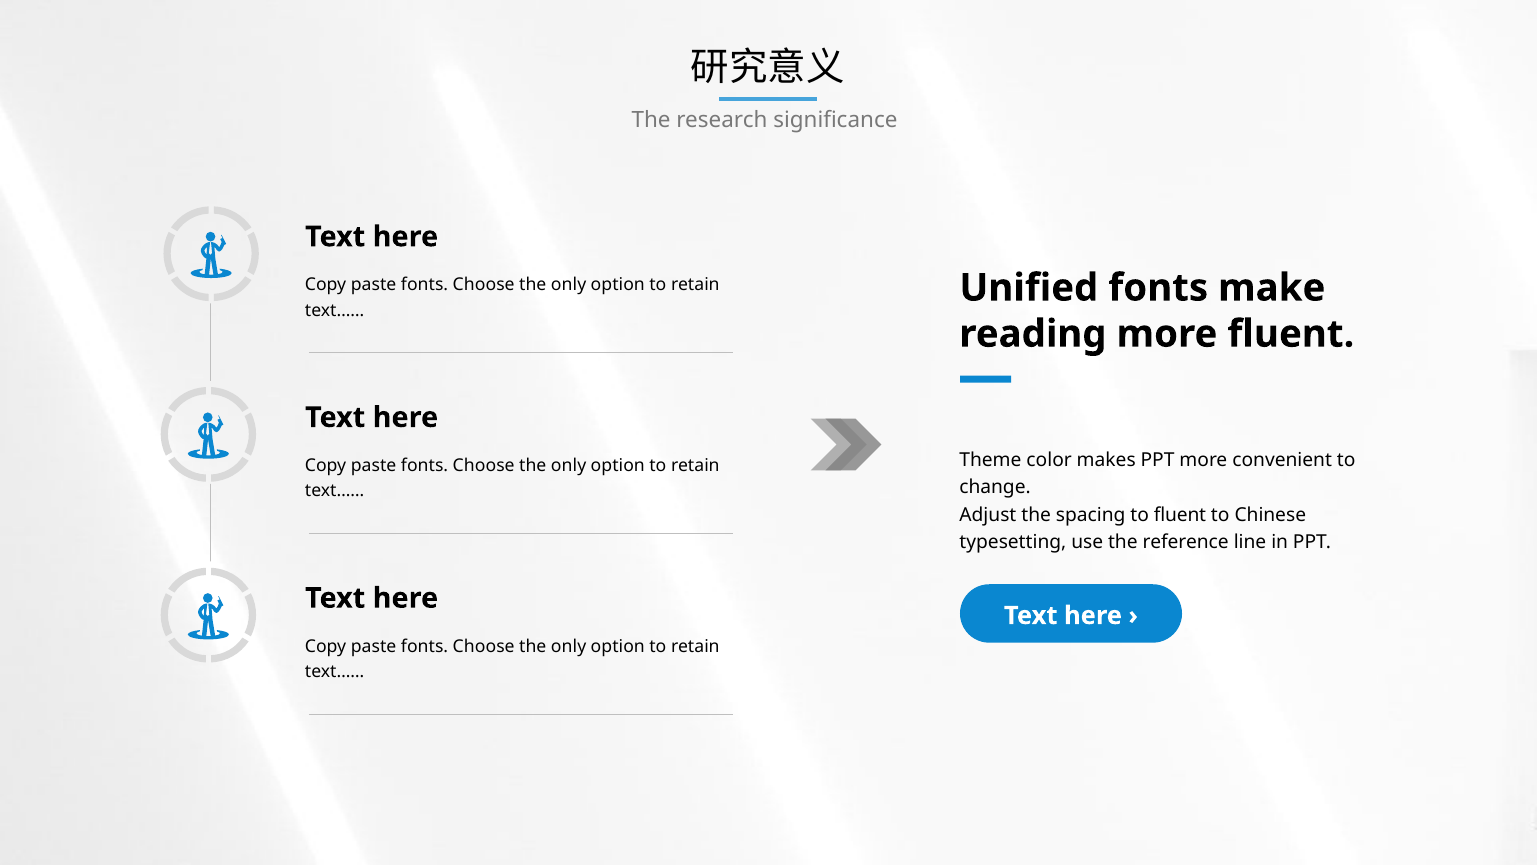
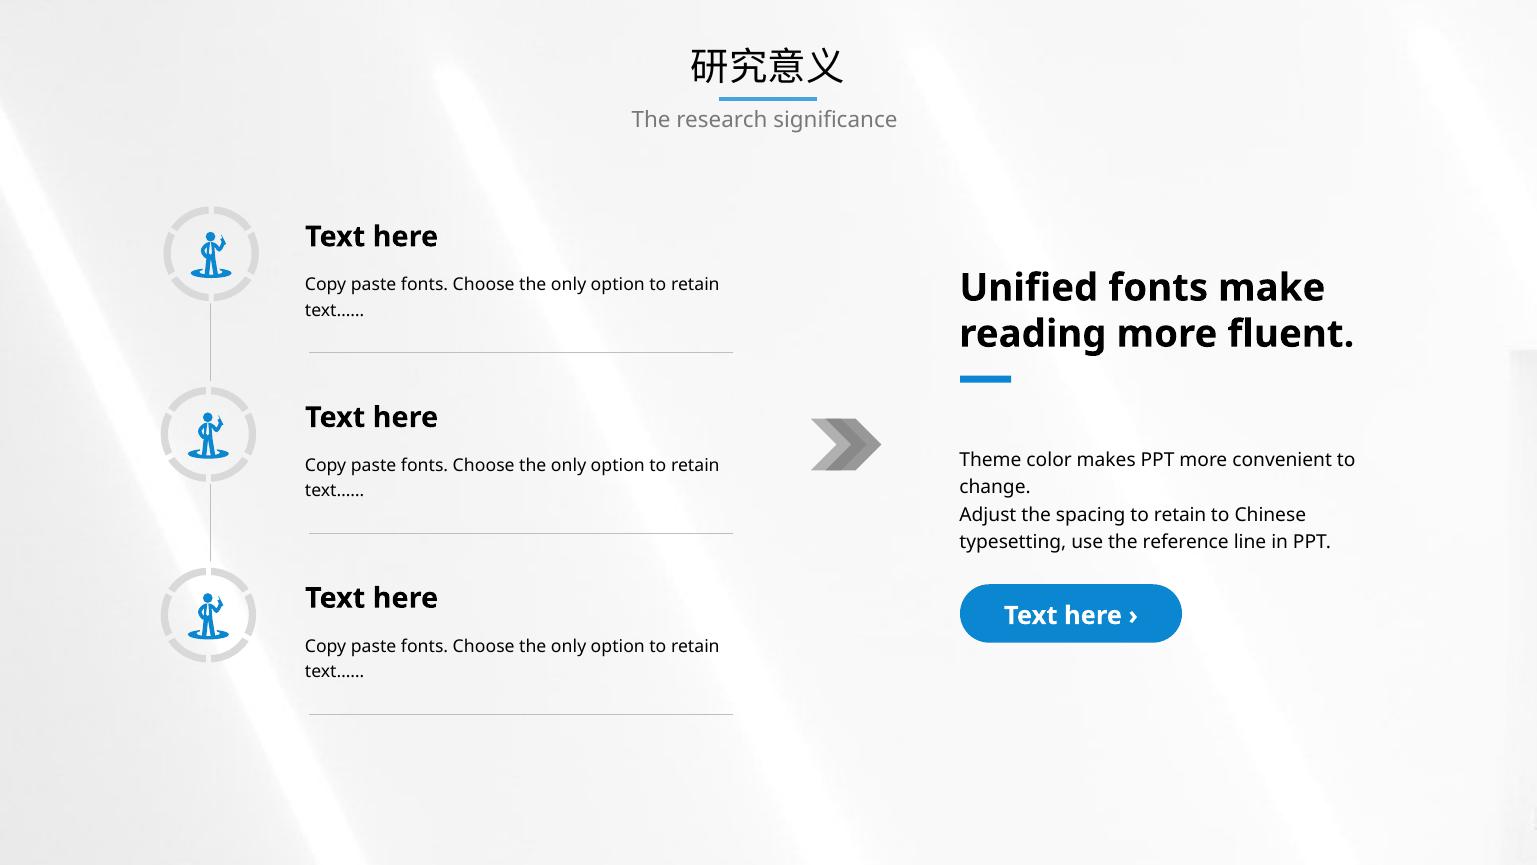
spacing to fluent: fluent -> retain
